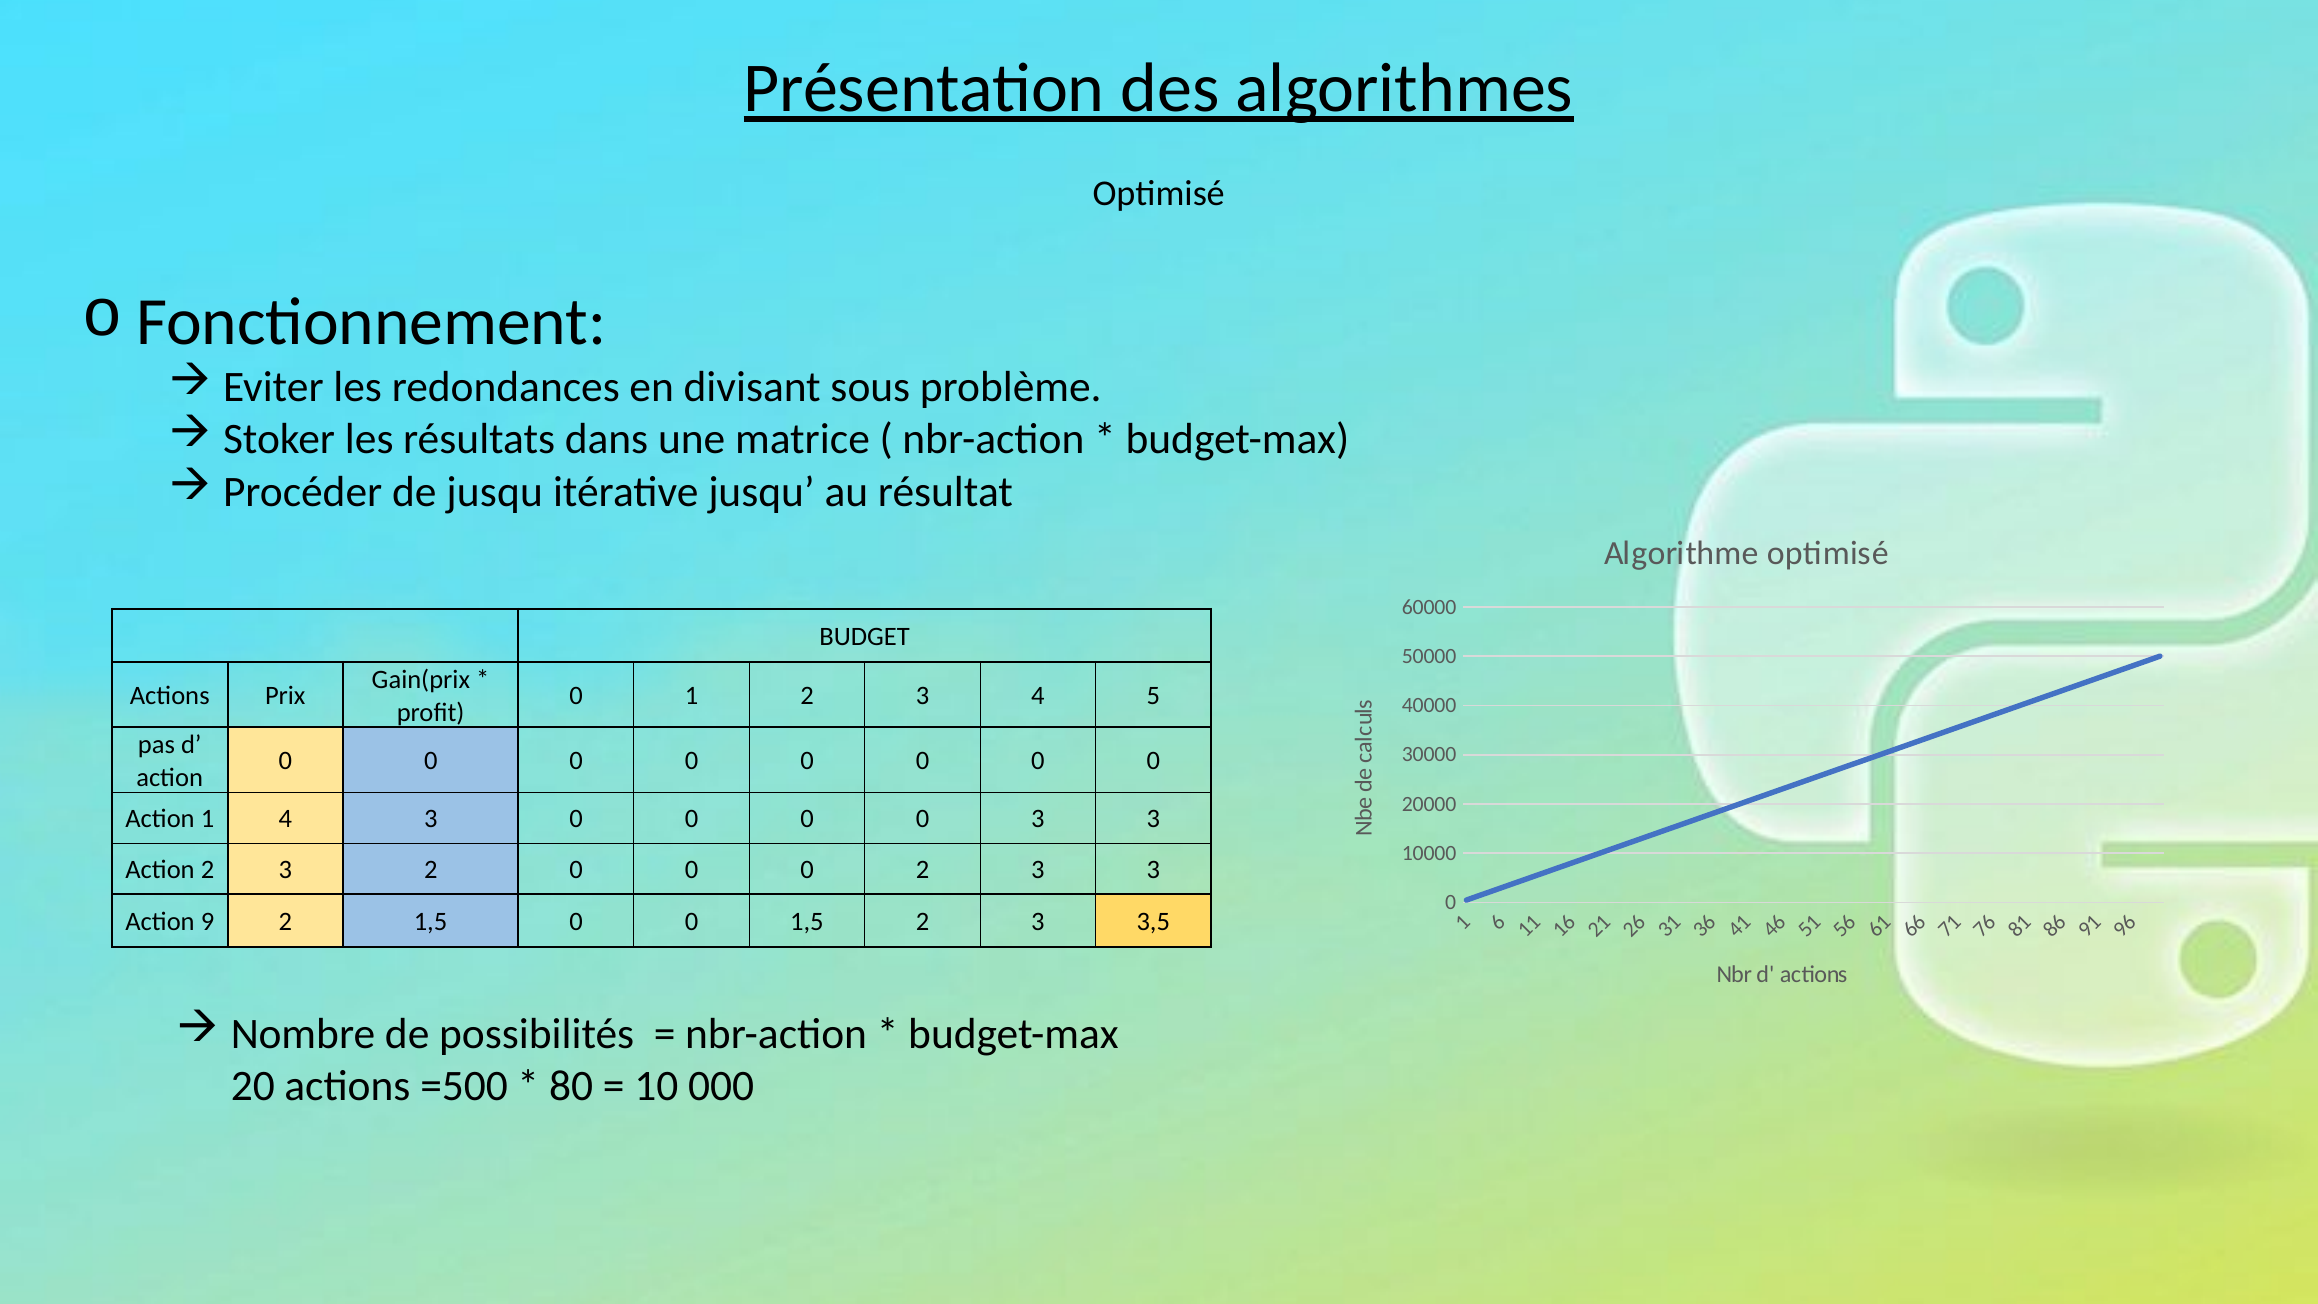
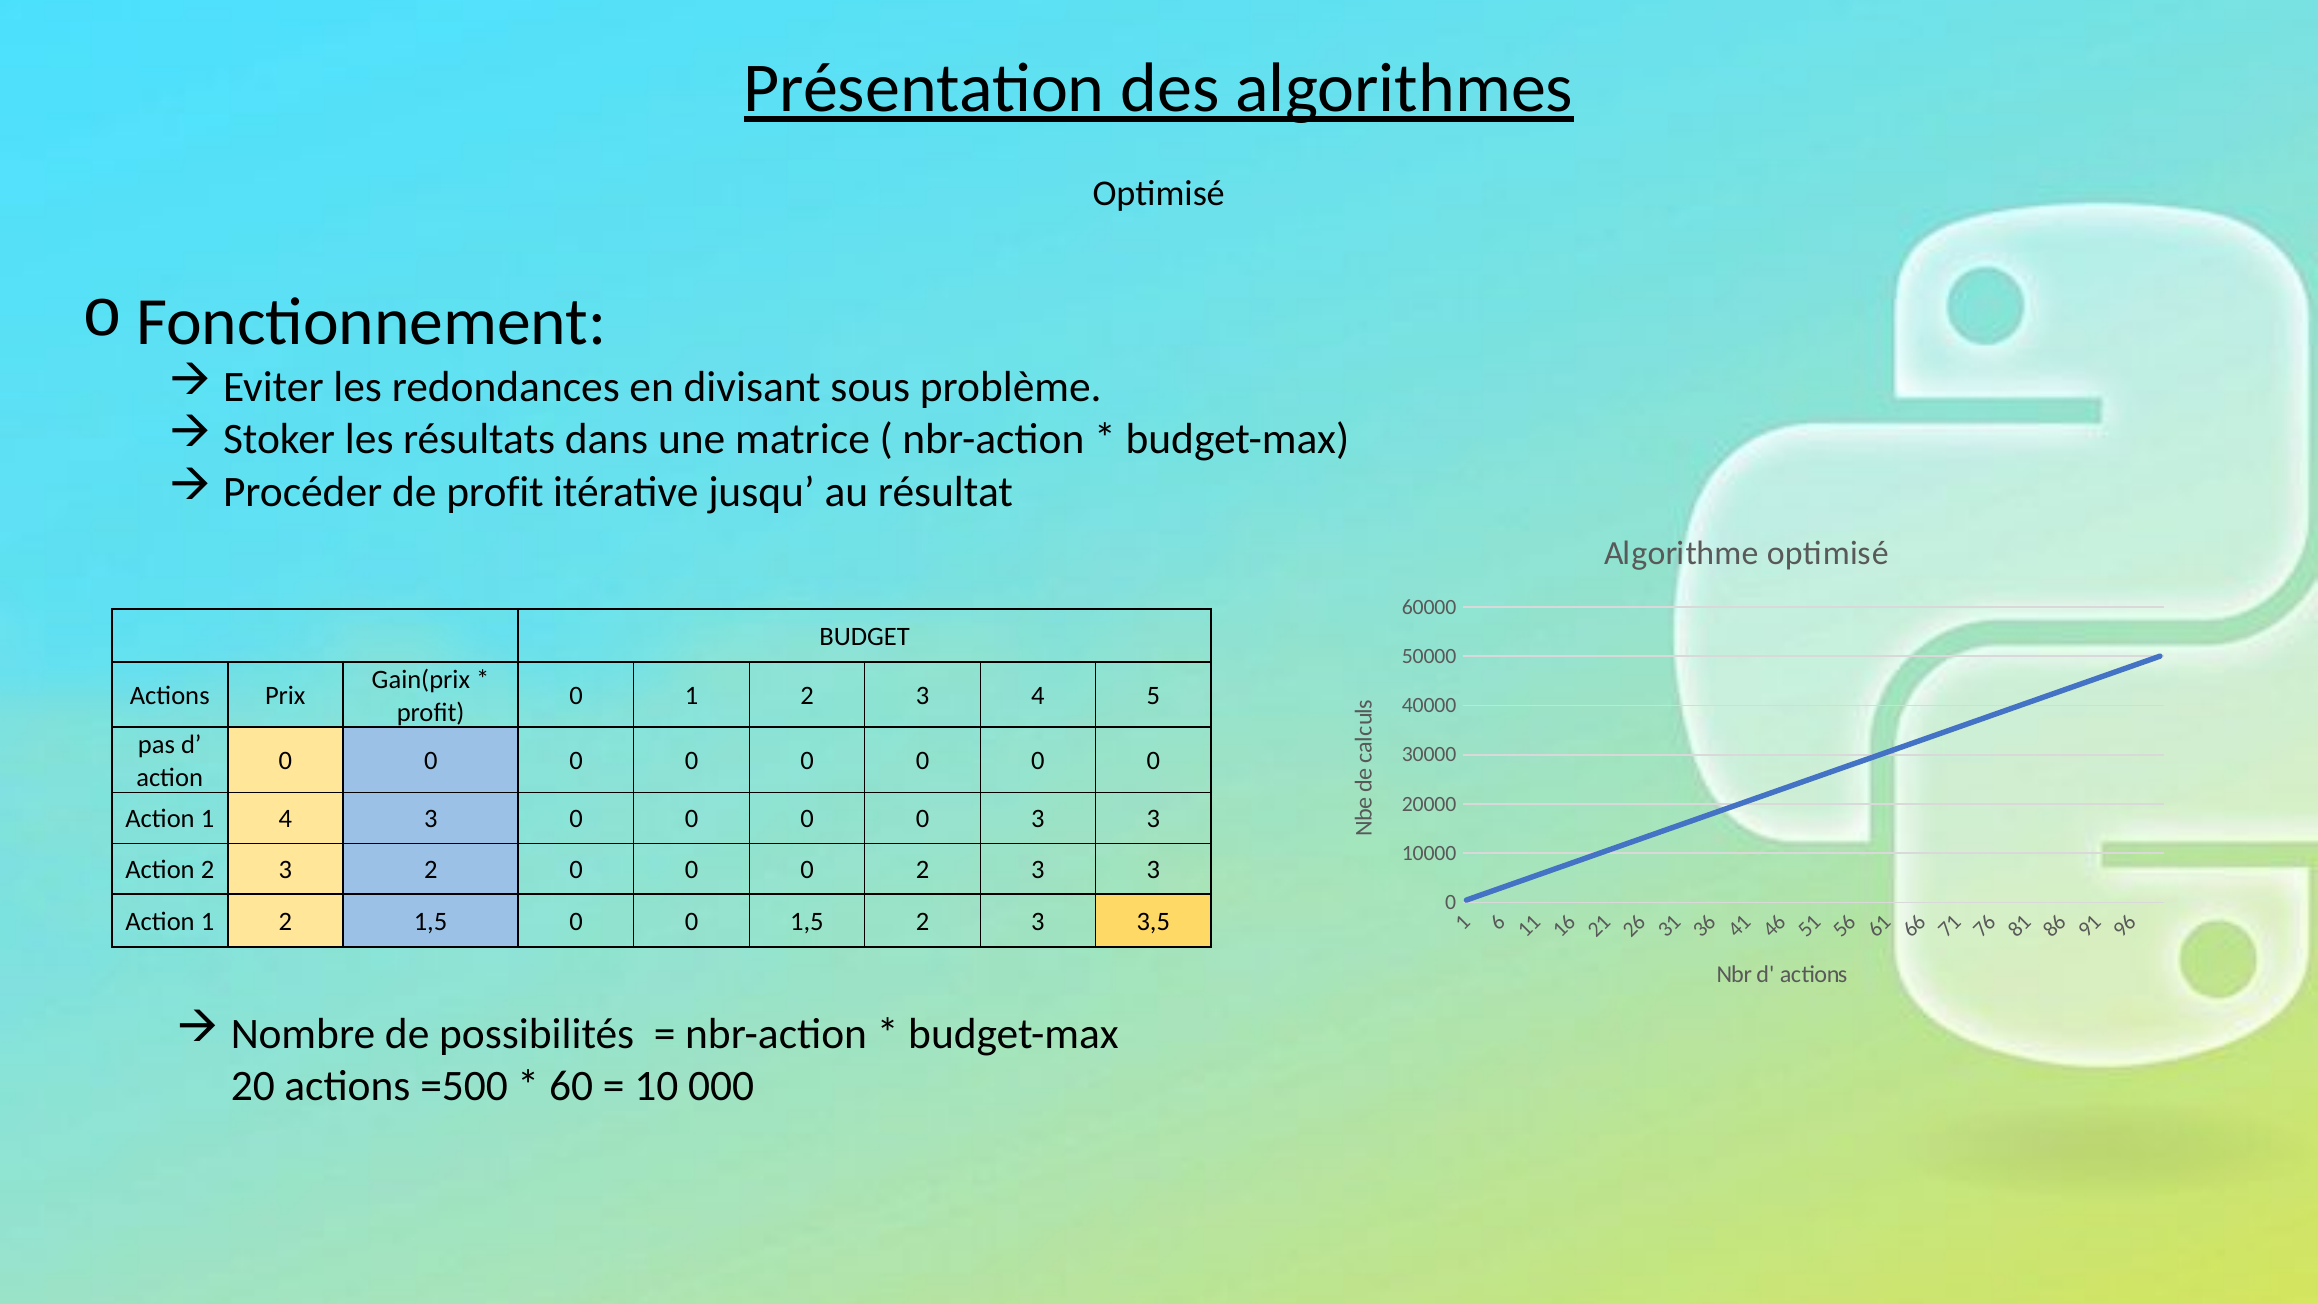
de jusqu: jusqu -> profit
9 at (208, 921): 9 -> 1
80: 80 -> 60
